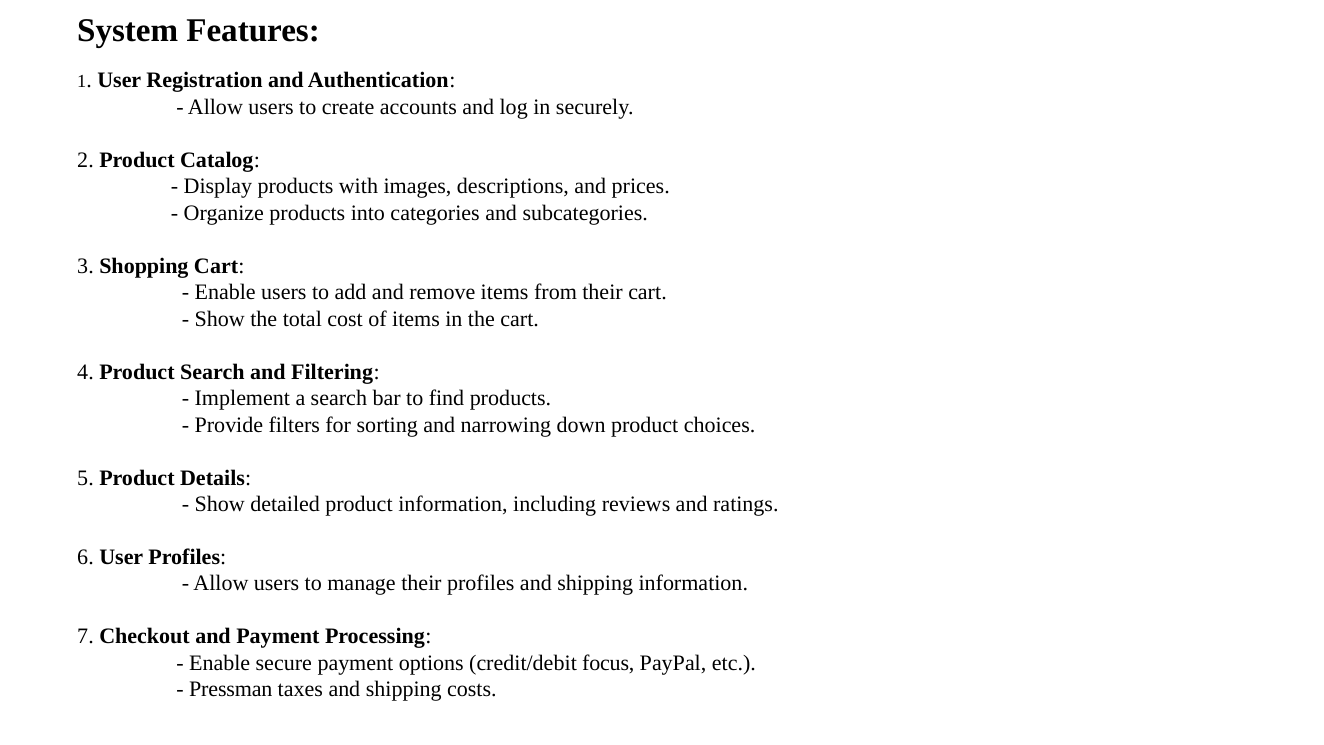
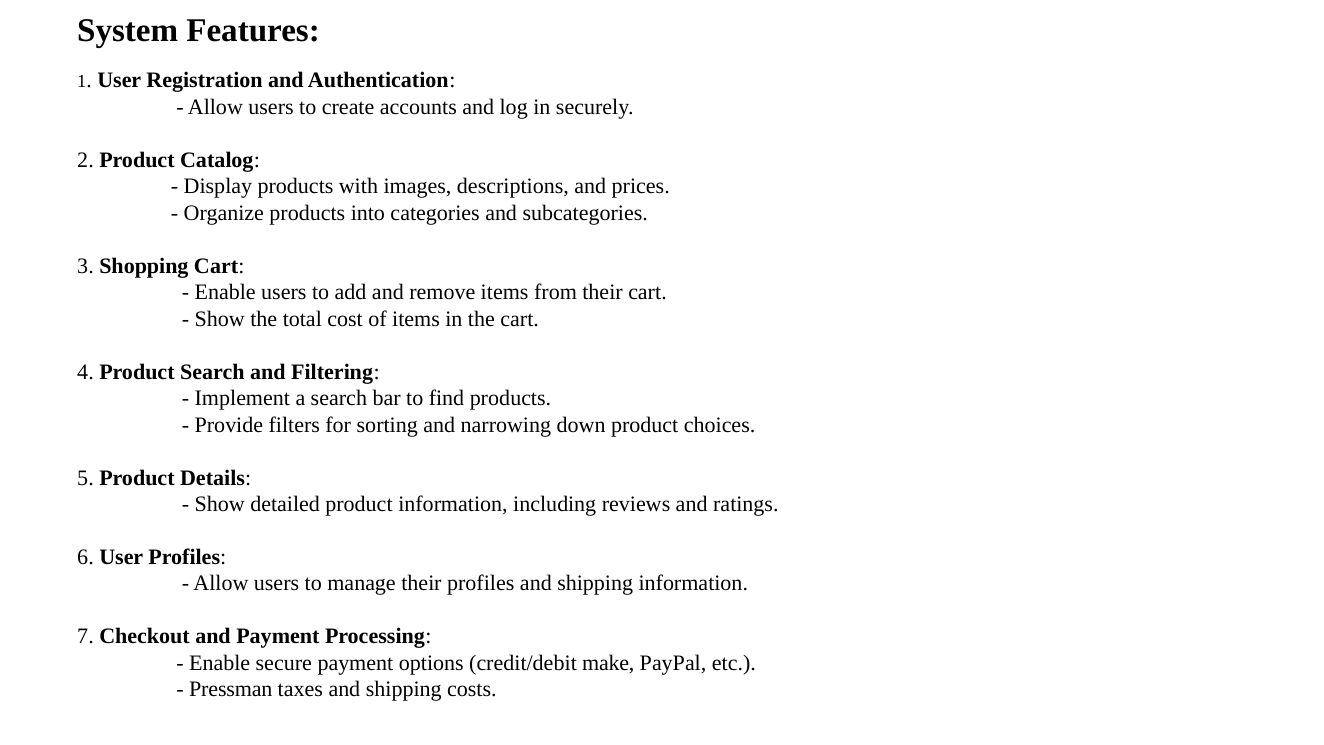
focus: focus -> make
